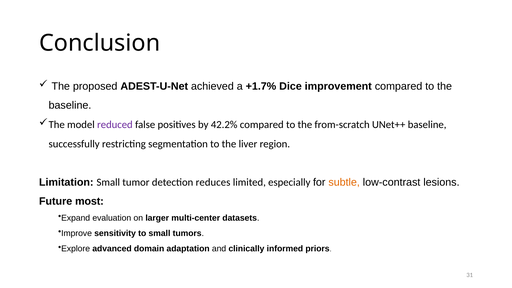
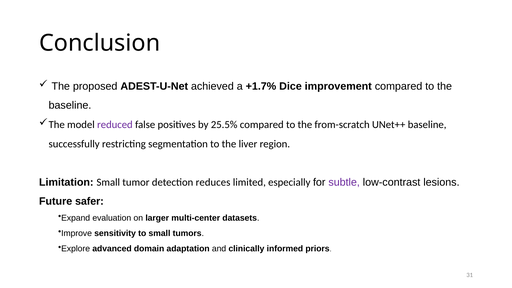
42.2%: 42.2% -> 25.5%
subtle colour: orange -> purple
most: most -> safer
